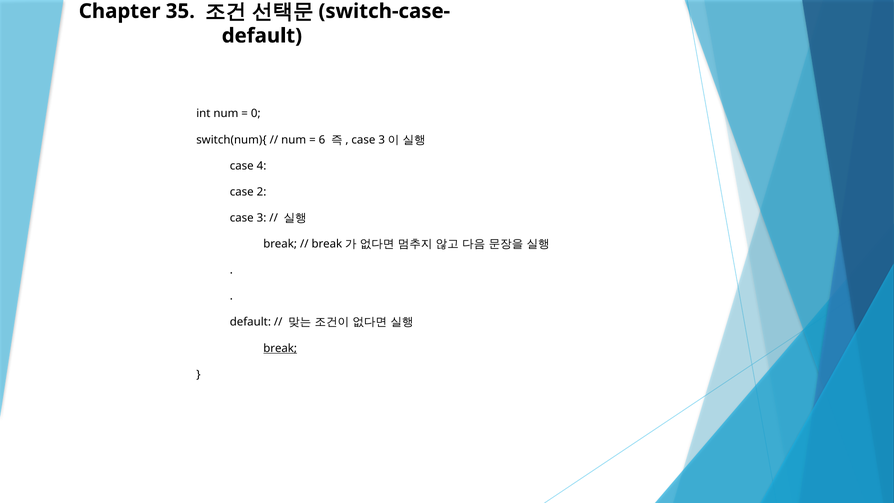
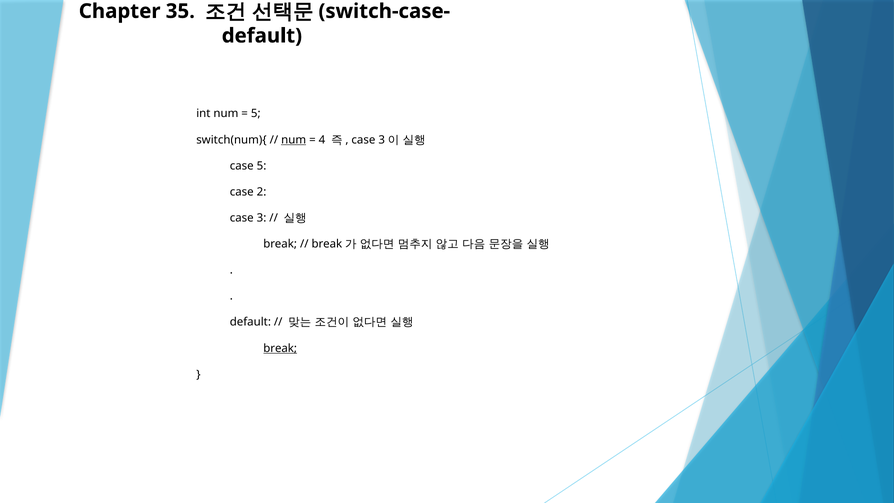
0 at (256, 114): 0 -> 5
num at (294, 140) underline: none -> present
6: 6 -> 4
case 4: 4 -> 5
